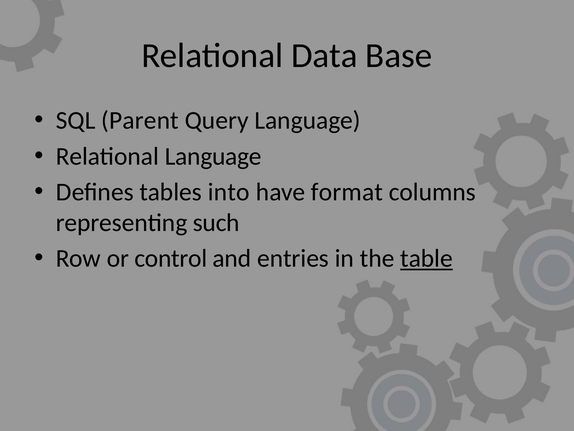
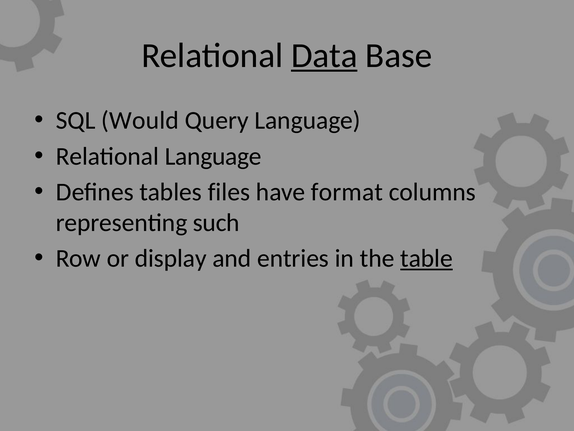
Data underline: none -> present
Parent: Parent -> Would
into: into -> files
control: control -> display
